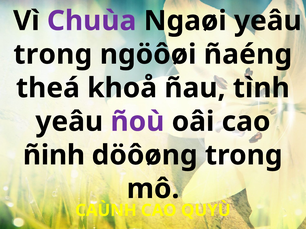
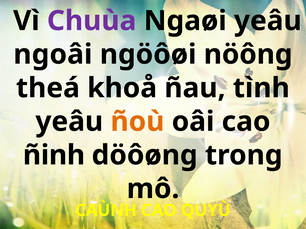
trong at (53, 55): trong -> ngoâi
ñaéng: ñaéng -> nöông
ñoù colour: purple -> orange
